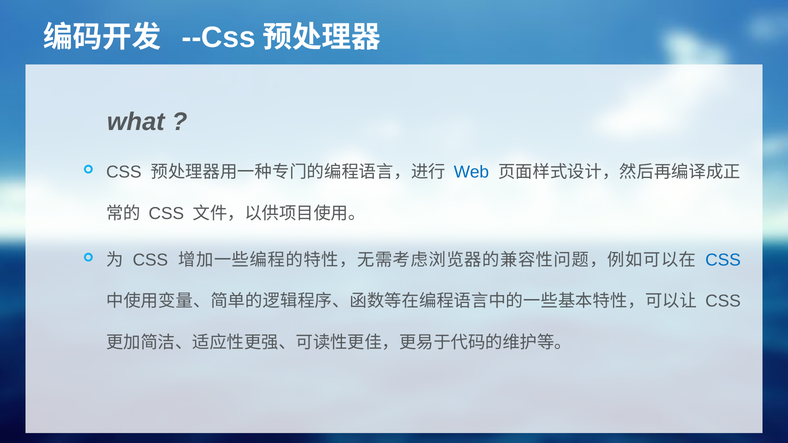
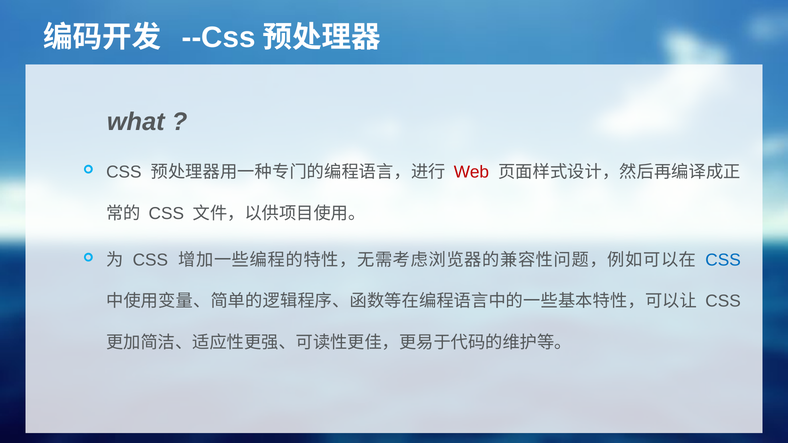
Web colour: blue -> red
